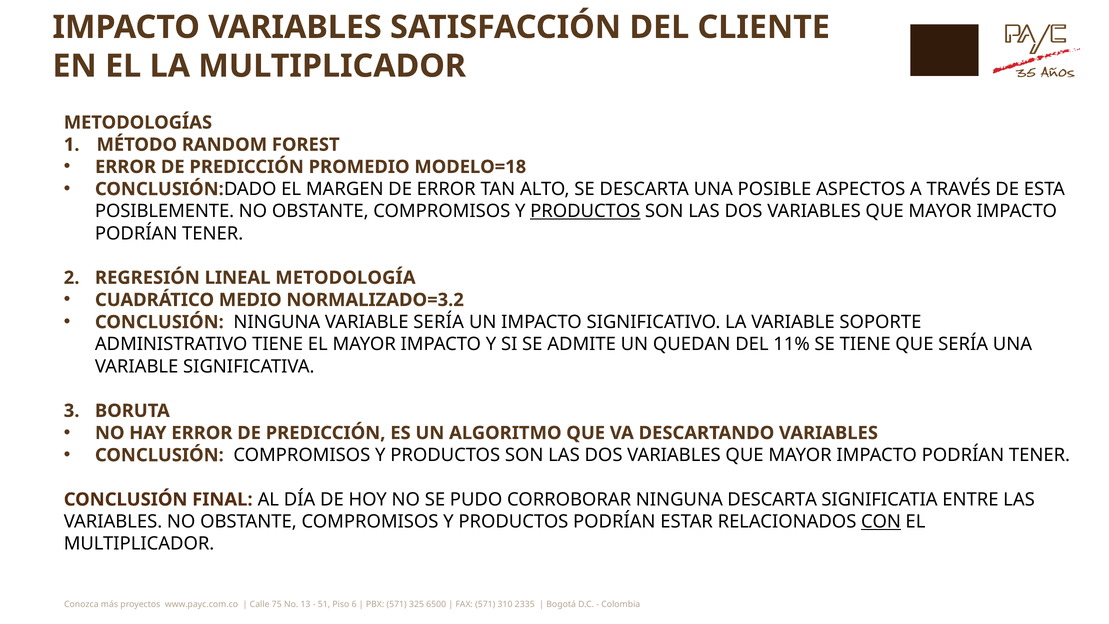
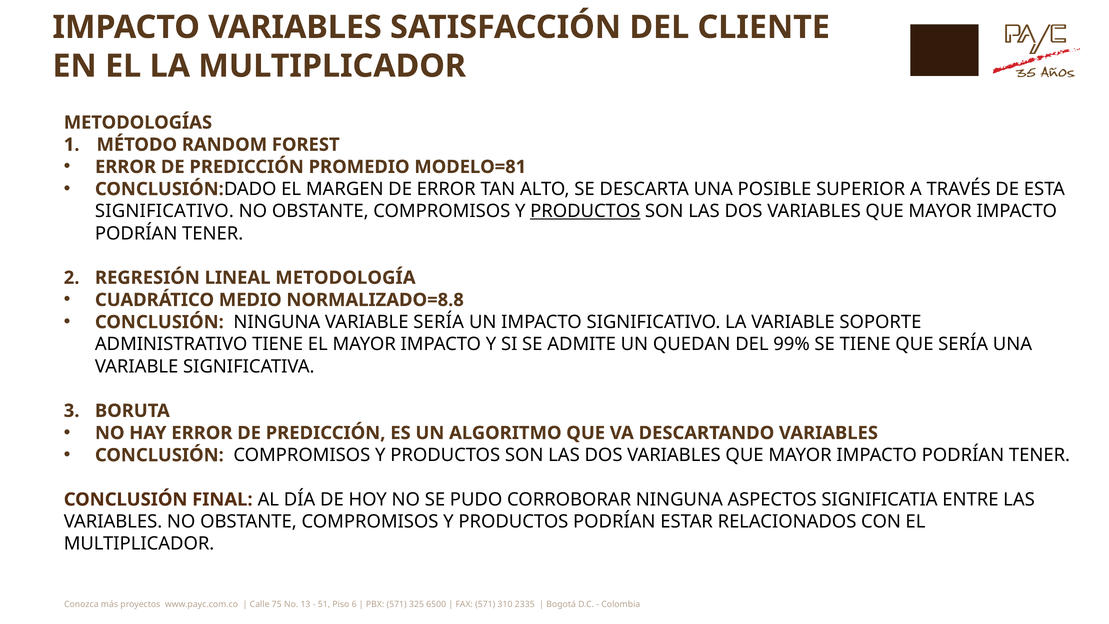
MODELO=18: MODELO=18 -> MODELO=81
ASPECTOS: ASPECTOS -> SUPERIOR
POSIBLEMENTE at (165, 211): POSIBLEMENTE -> SIGNIFICATIVO
NORMALIZADO=3.2: NORMALIZADO=3.2 -> NORMALIZADO=8.8
11%: 11% -> 99%
NINGUNA DESCARTA: DESCARTA -> ASPECTOS
CON underline: present -> none
